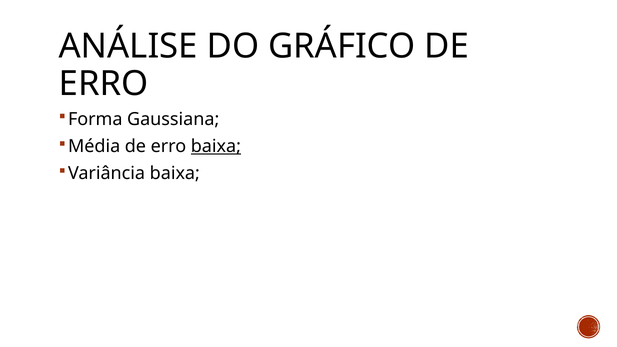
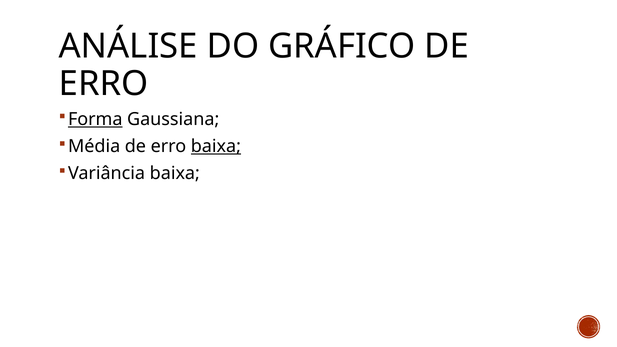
Forma underline: none -> present
